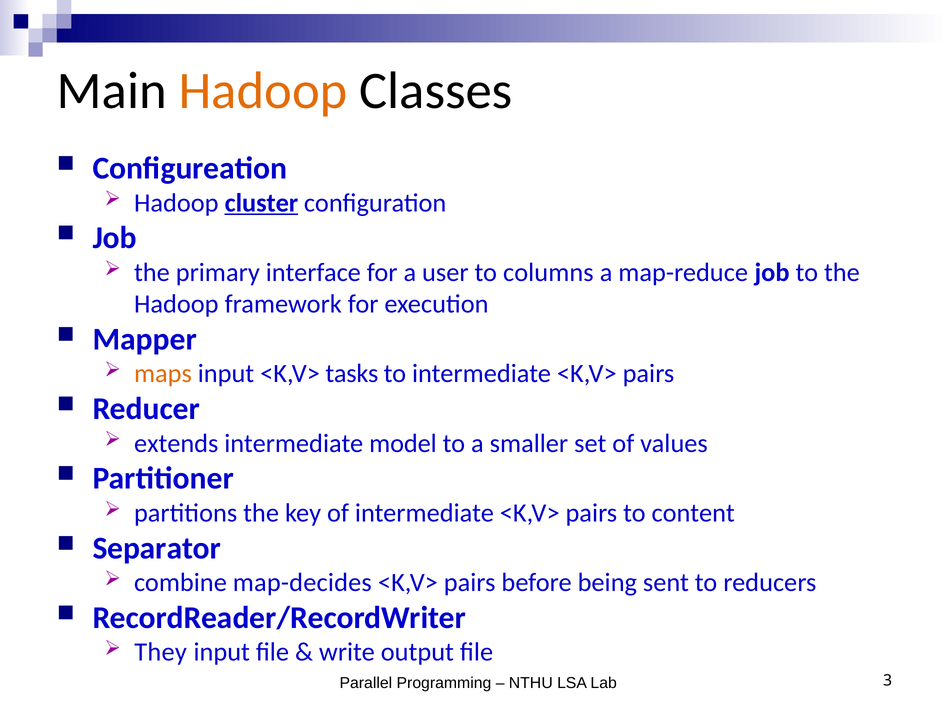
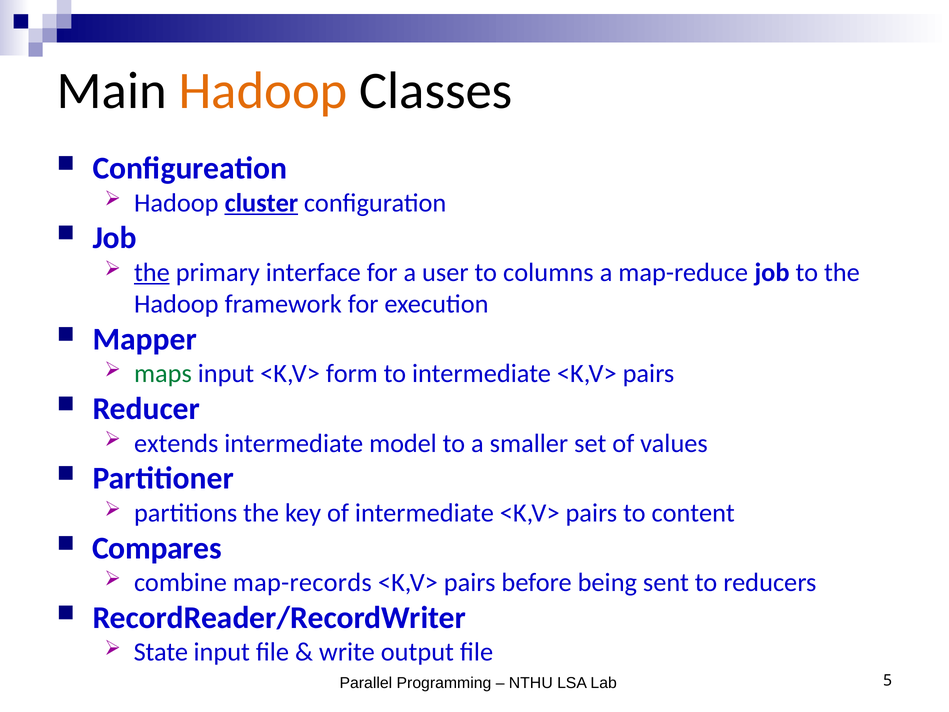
the at (152, 272) underline: none -> present
maps colour: orange -> green
tasks: tasks -> form
Separator: Separator -> Compares
map-decides: map-decides -> map-records
They: They -> State
3: 3 -> 5
